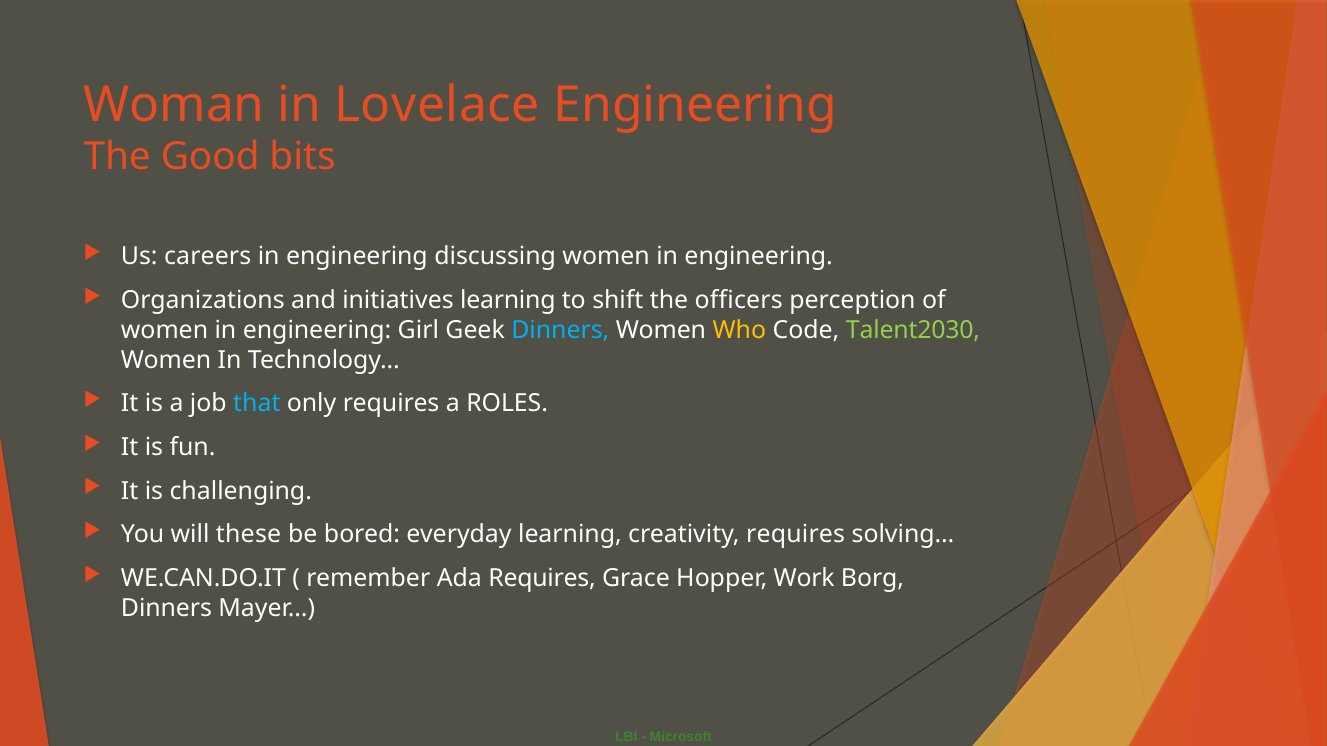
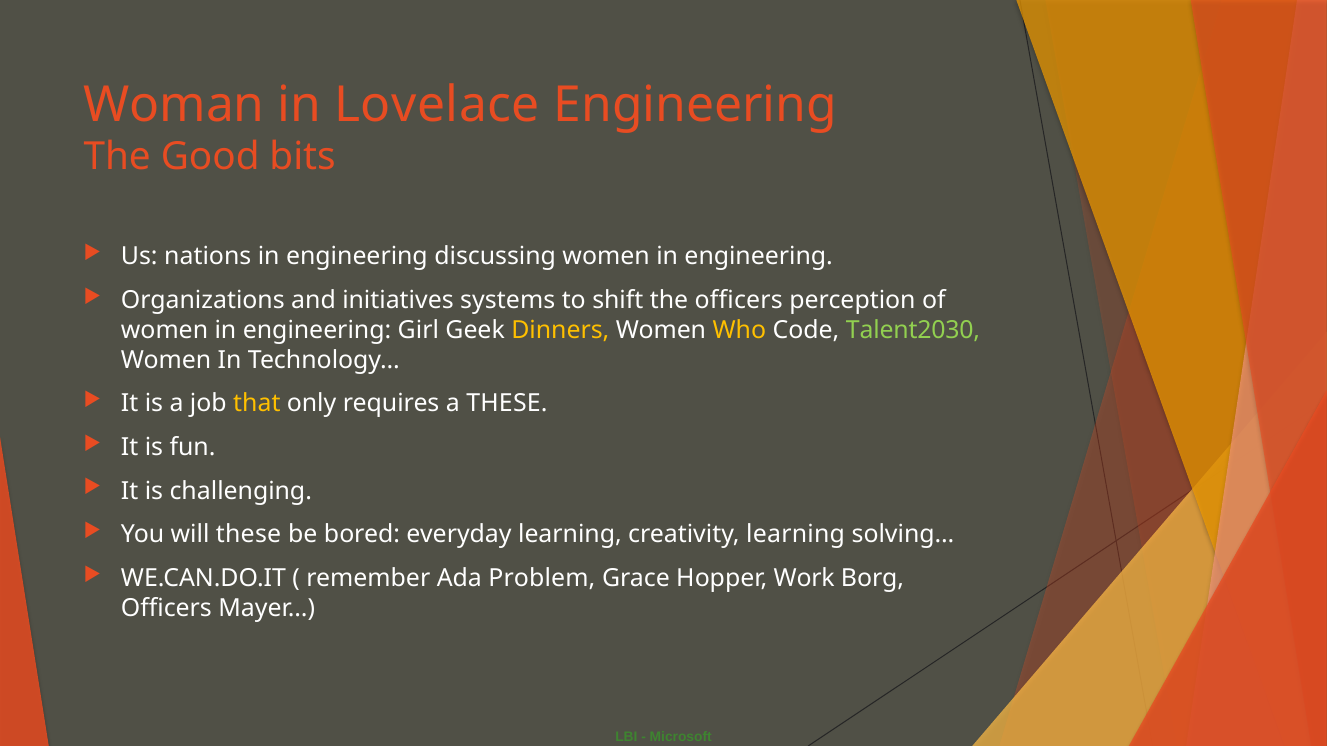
careers: careers -> nations
initiatives learning: learning -> systems
Dinners at (560, 330) colour: light blue -> yellow
that colour: light blue -> yellow
a ROLES: ROLES -> THESE
creativity requires: requires -> learning
Ada Requires: Requires -> Problem
Dinners at (166, 609): Dinners -> Officers
